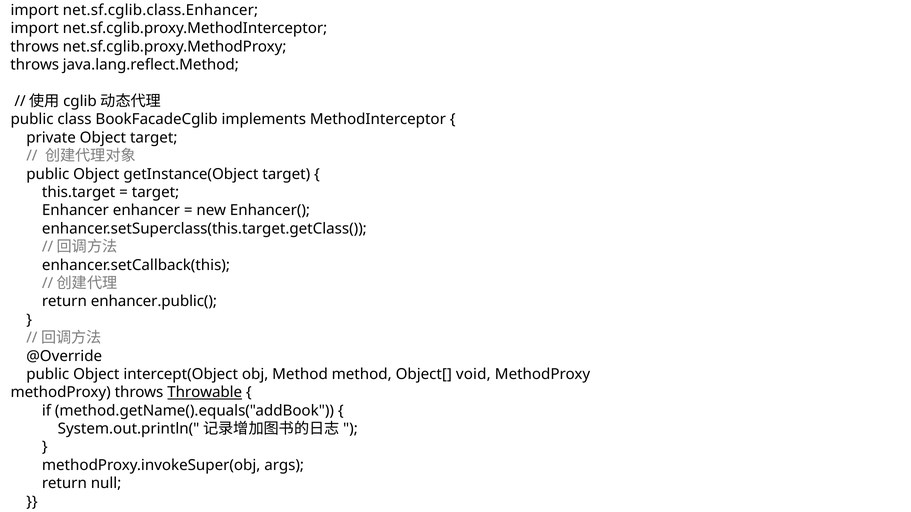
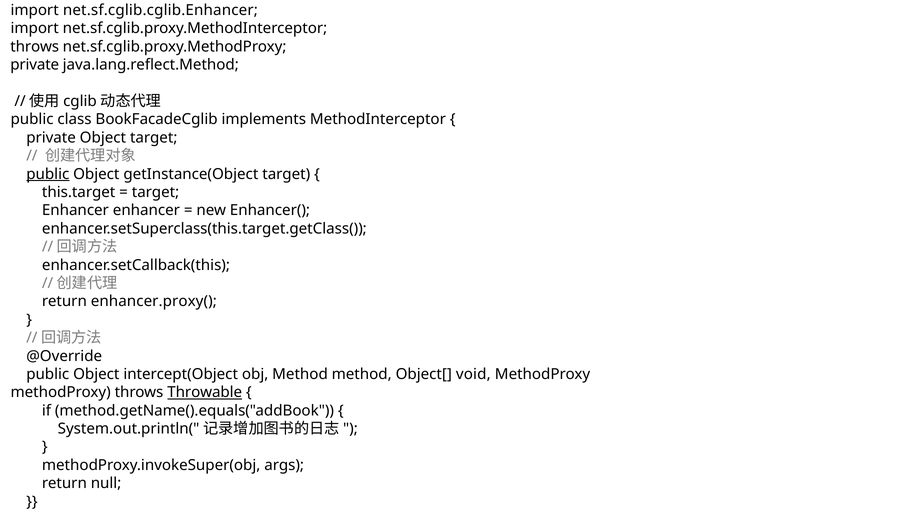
net.sf.cglib.class.Enhancer: net.sf.cglib.class.Enhancer -> net.sf.cglib.cglib.Enhancer
throws at (35, 65): throws -> private
public at (48, 174) underline: none -> present
enhancer.public(: enhancer.public( -> enhancer.proxy(
